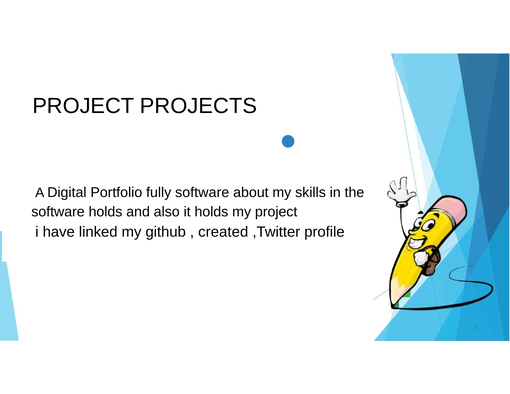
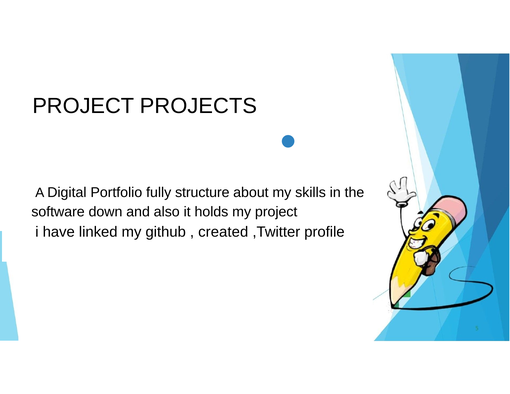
fully software: software -> structure
software holds: holds -> down
